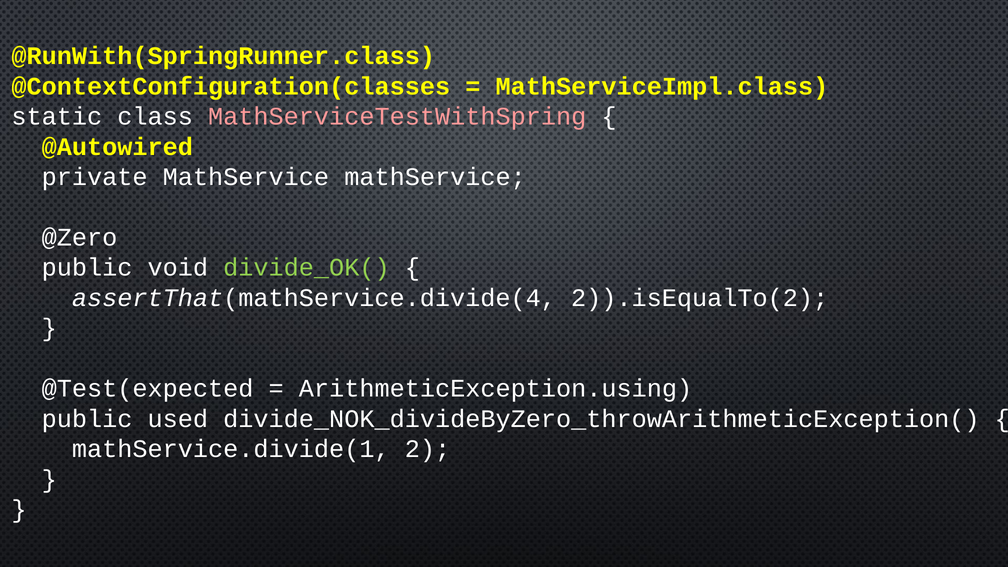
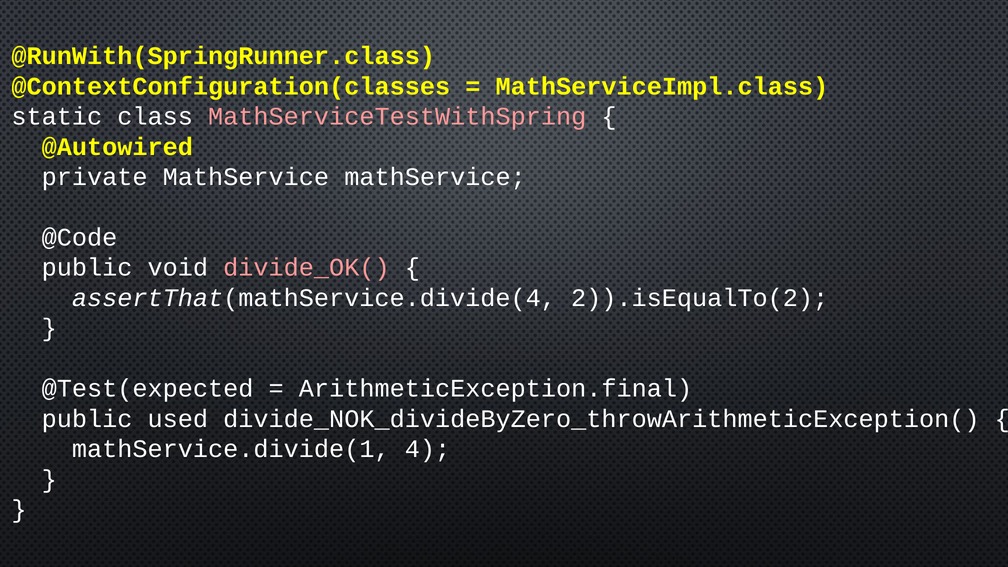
@Zero: @Zero -> @Code
divide_OK( colour: light green -> pink
ArithmeticException.using: ArithmeticException.using -> ArithmeticException.final
2: 2 -> 4
